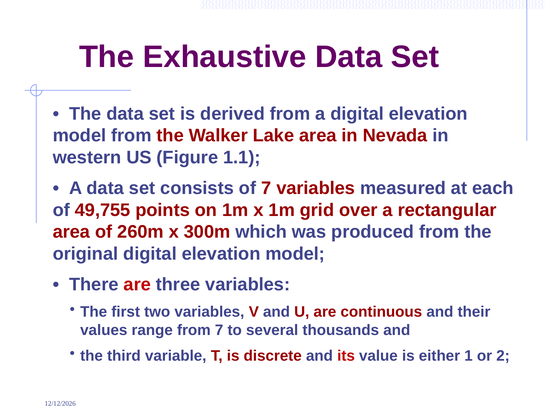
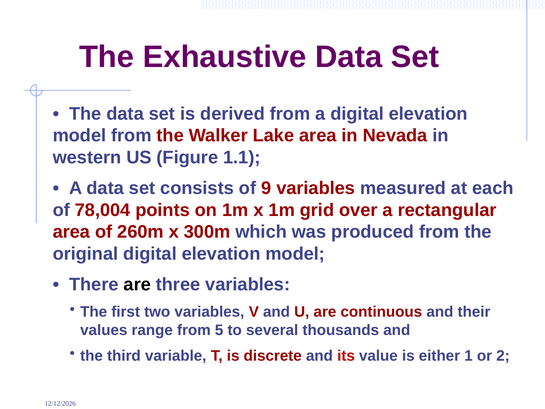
of 7: 7 -> 9
49,755: 49,755 -> 78,004
are at (137, 284) colour: red -> black
from 7: 7 -> 5
